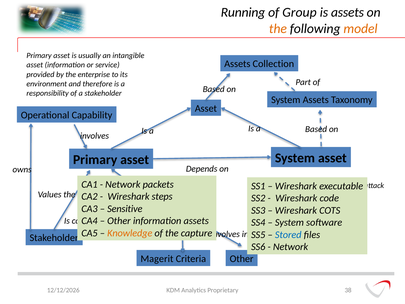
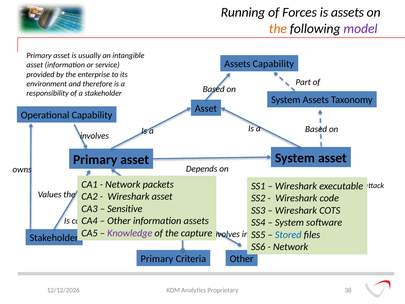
Group: Group -> Forces
model colour: orange -> purple
Assets Collection: Collection -> Capability
steps at (162, 196): steps -> asset
Knowledge colour: orange -> purple
Magerit at (157, 259): Magerit -> Primary
